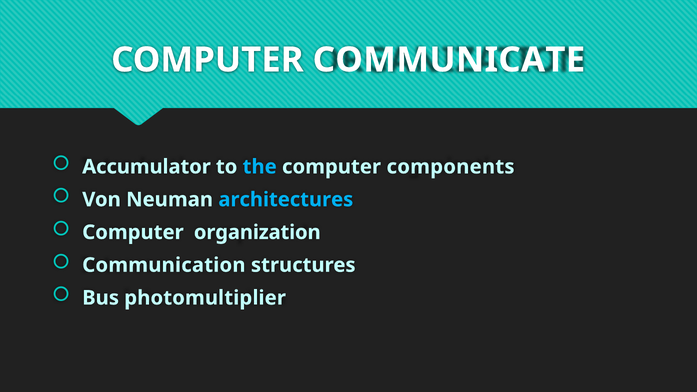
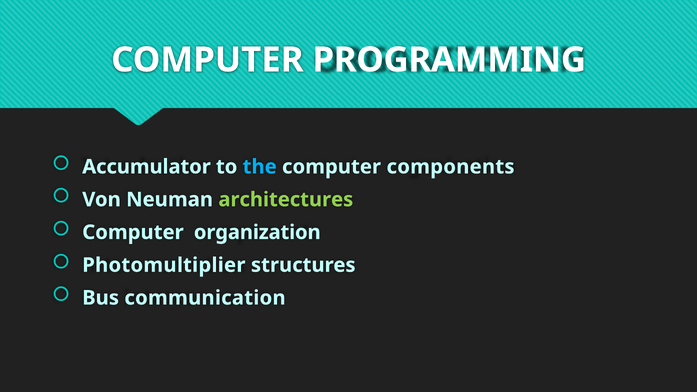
COMMUNICATE: COMMUNICATE -> PROGRAMMING
architectures colour: light blue -> light green
Communication: Communication -> Photomultiplier
photomultiplier: photomultiplier -> communication
